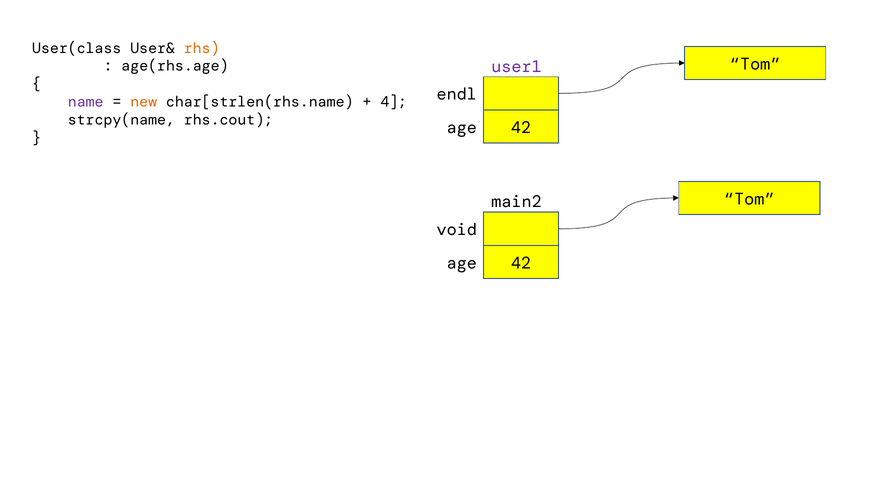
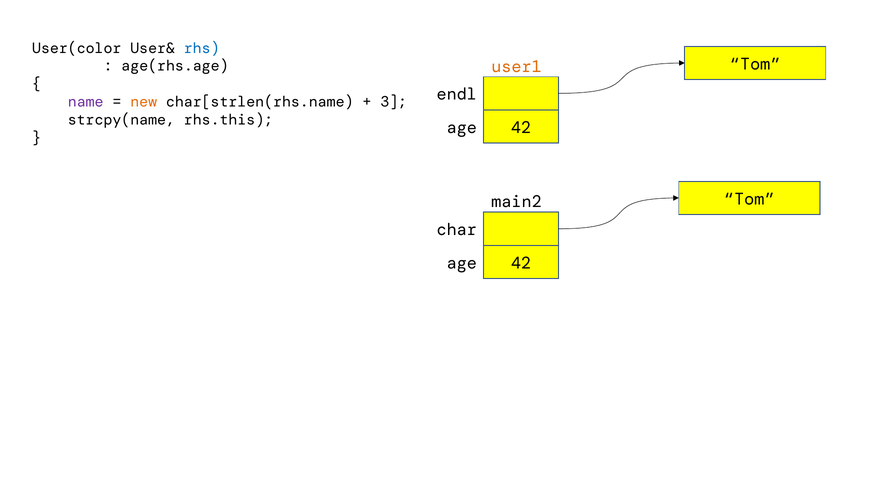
User(class: User(class -> User(color
rhs colour: orange -> blue
user1 colour: purple -> orange
4: 4 -> 3
rhs.cout: rhs.cout -> rhs.this
void: void -> char
